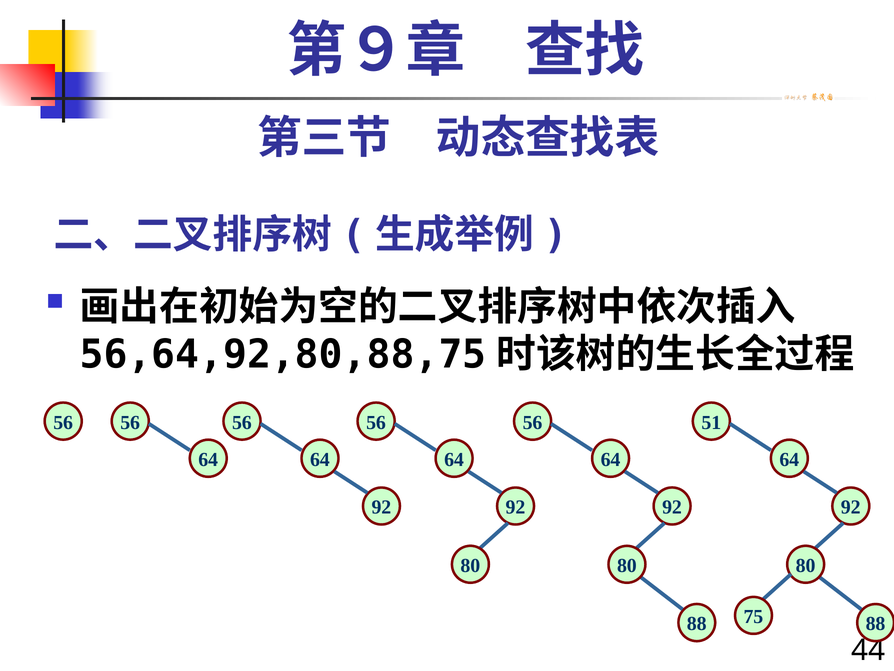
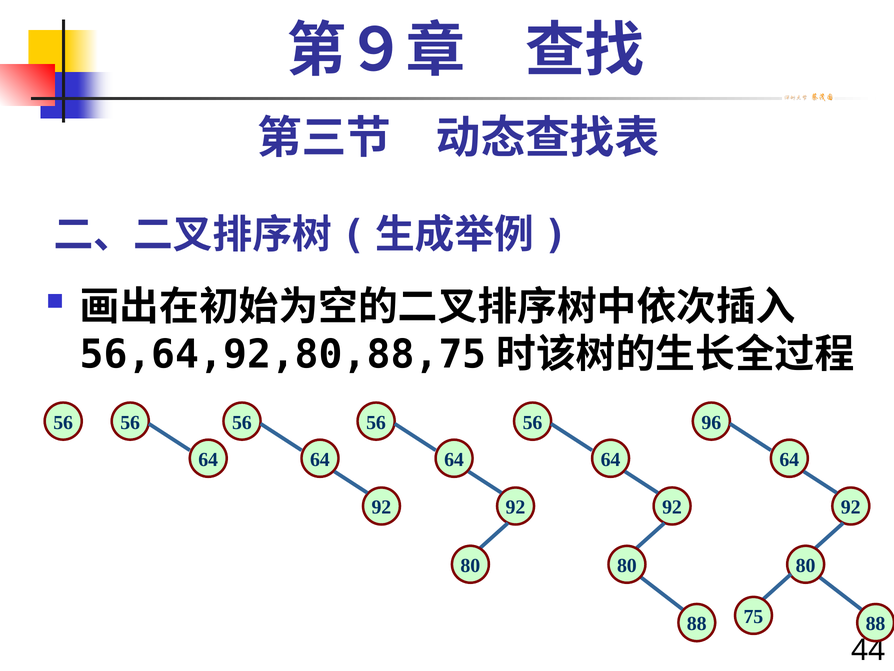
51: 51 -> 96
